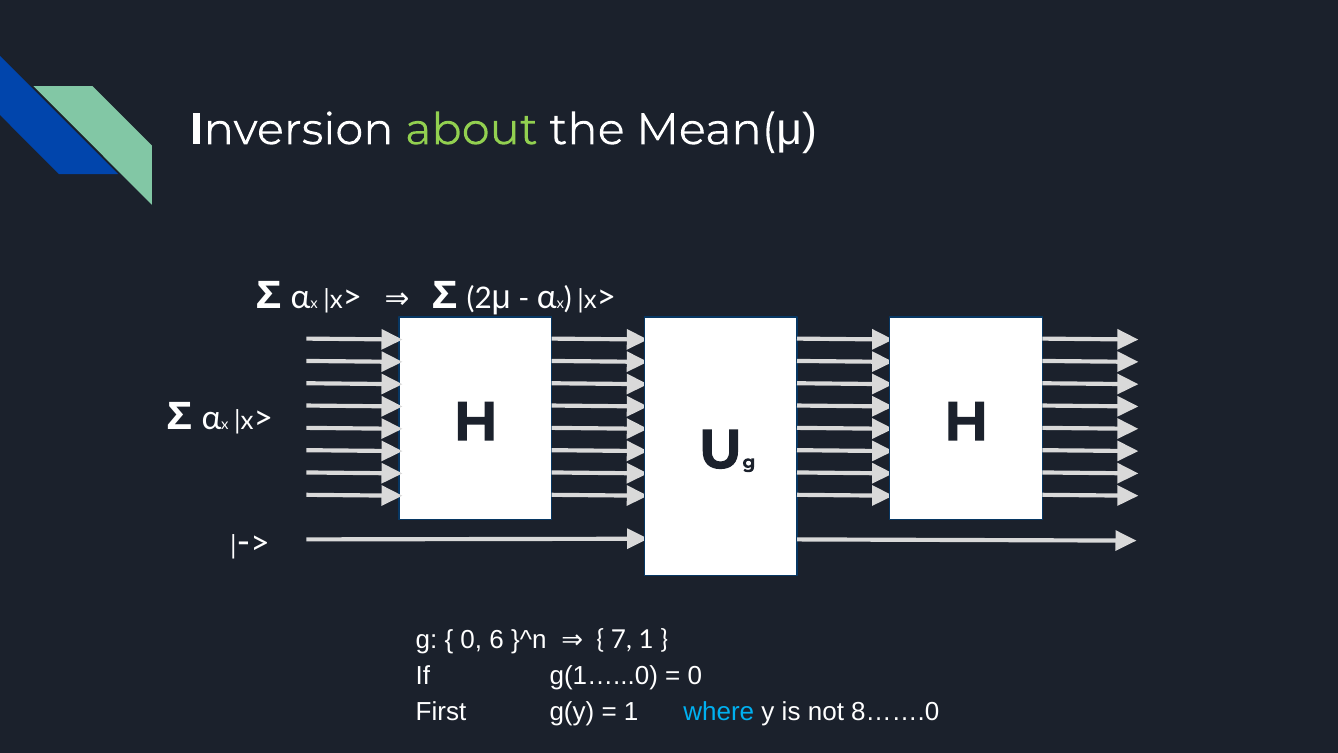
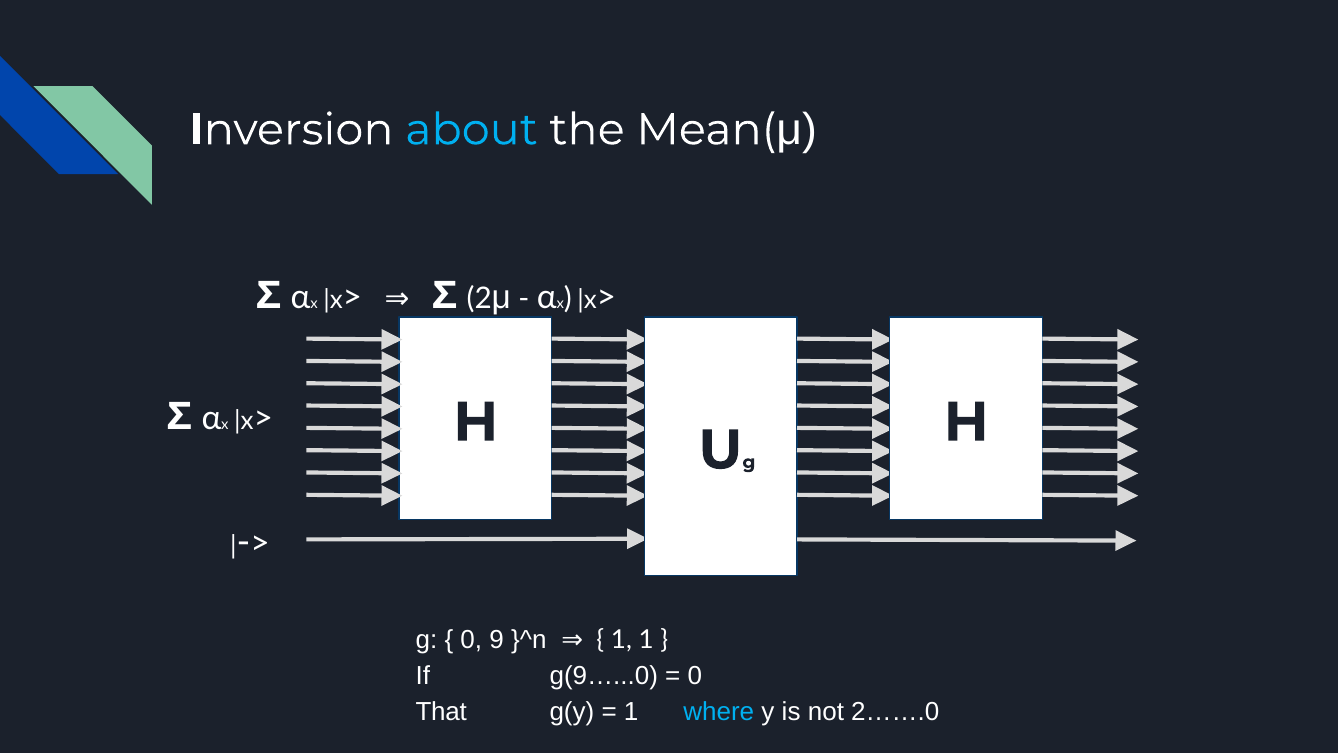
about colour: light green -> light blue
6: 6 -> 9
7 at (621, 640): 7 -> 1
g(1…...0: g(1…...0 -> g(9…...0
First: First -> That
8…….0: 8…….0 -> 2…….0
